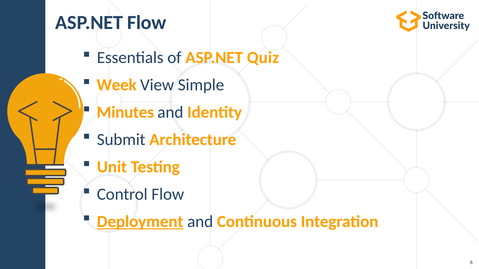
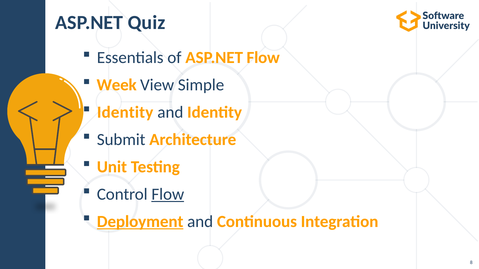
ASP.NET Flow: Flow -> Quiz
ASP.NET Quiz: Quiz -> Flow
Minutes at (125, 112): Minutes -> Identity
Flow at (168, 195) underline: none -> present
